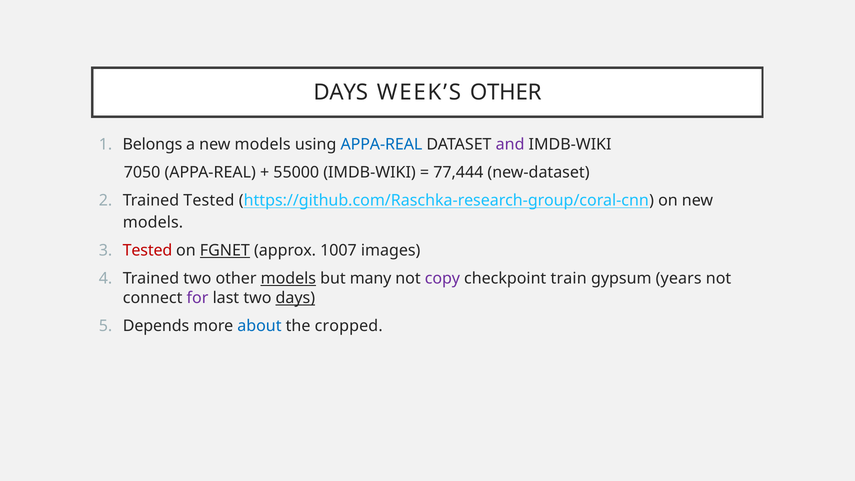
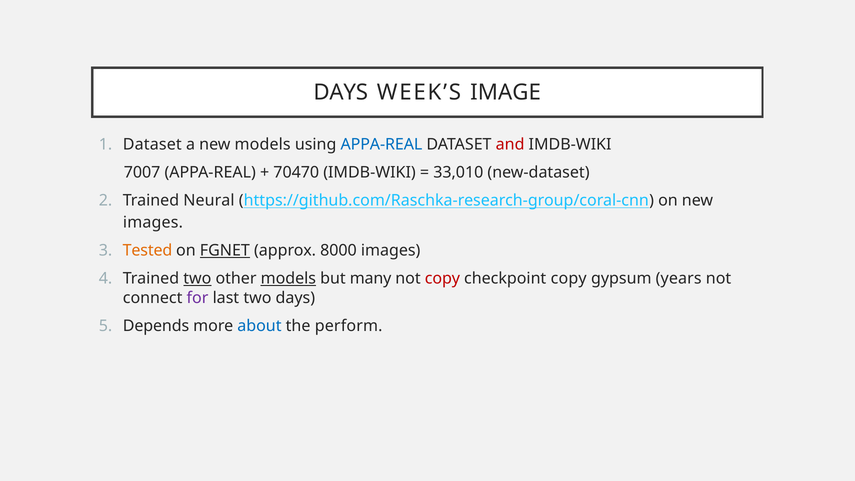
WEEK’S OTHER: OTHER -> IMAGE
Belongs at (152, 144): Belongs -> Dataset
and colour: purple -> red
7050: 7050 -> 7007
55000: 55000 -> 70470
77,444: 77,444 -> 33,010
Trained Tested: Tested -> Neural
models at (153, 222): models -> images
Tested at (147, 250) colour: red -> orange
1007: 1007 -> 8000
two at (197, 279) underline: none -> present
copy at (442, 279) colour: purple -> red
checkpoint train: train -> copy
days at (295, 298) underline: present -> none
cropped: cropped -> perform
